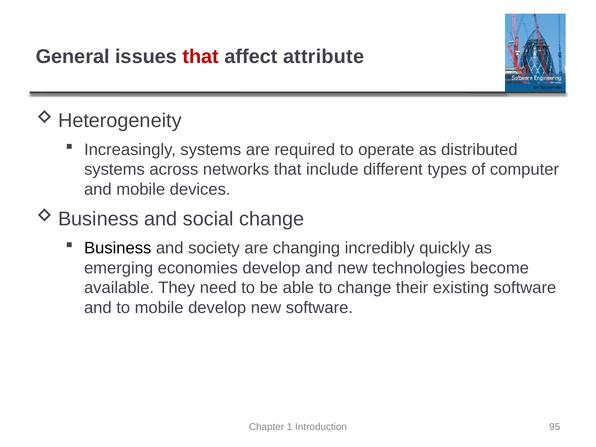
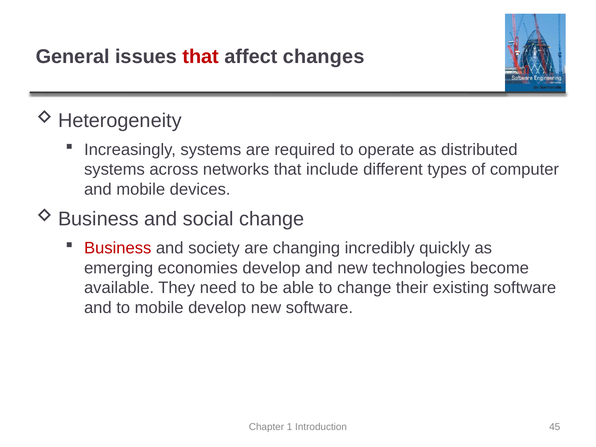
attribute: attribute -> changes
Business colour: black -> red
95: 95 -> 45
